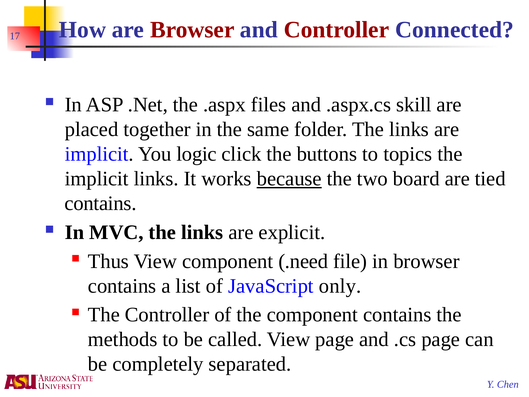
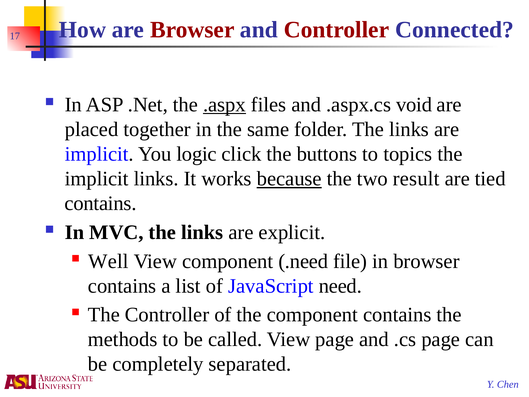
.aspx underline: none -> present
skill: skill -> void
board: board -> result
Thus: Thus -> Well
only: only -> need
